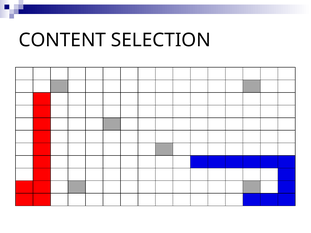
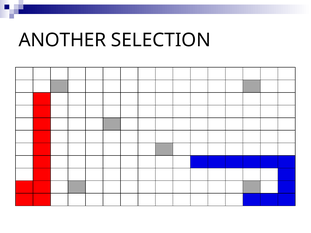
CONTENT: CONTENT -> ANOTHER
